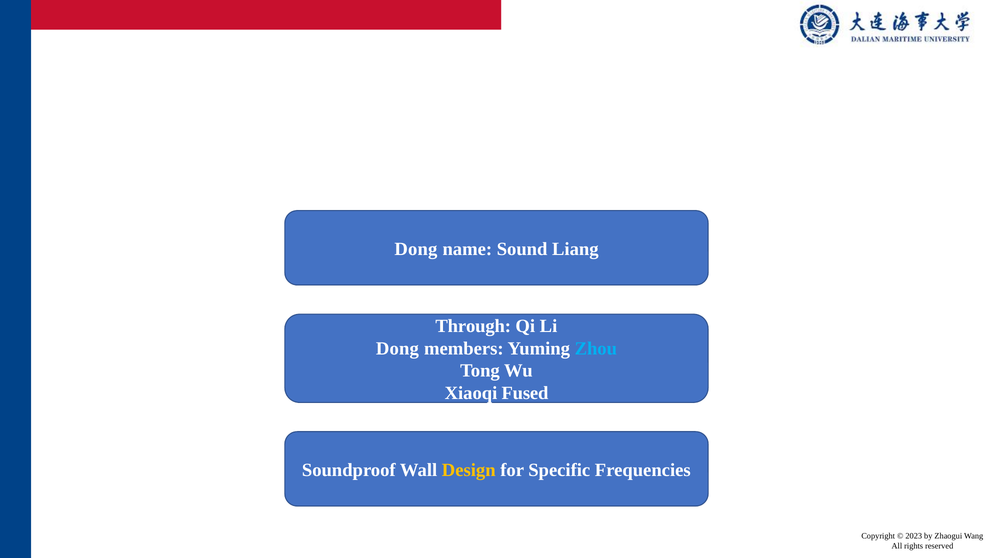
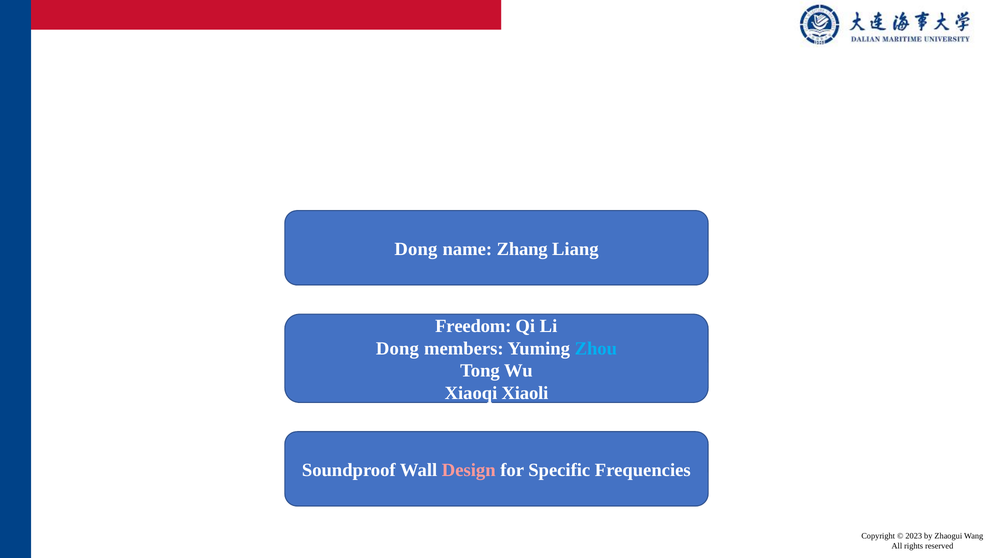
Sound: Sound -> Zhang
Through: Through -> Freedom
Fused: Fused -> Xiaoli
Design colour: yellow -> pink
